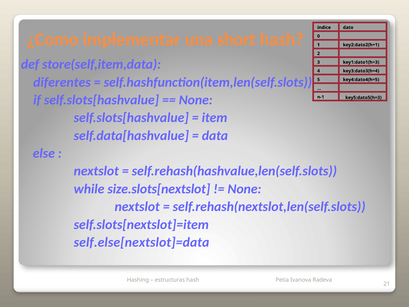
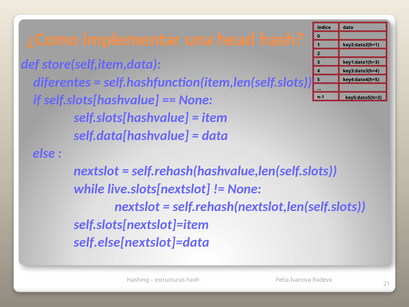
short: short -> head
size.slots[nextslot: size.slots[nextslot -> live.slots[nextslot
